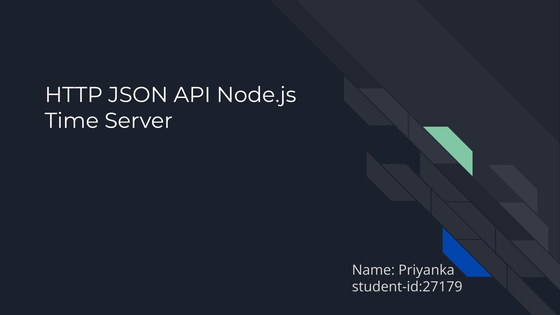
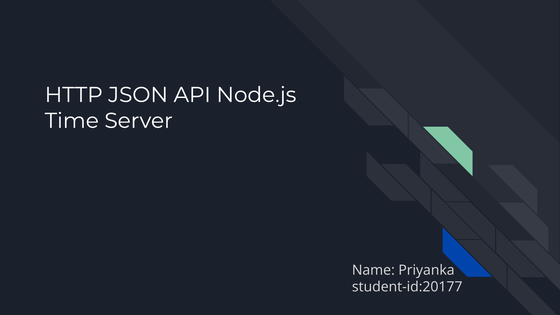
student-id:27179: student-id:27179 -> student-id:20177
